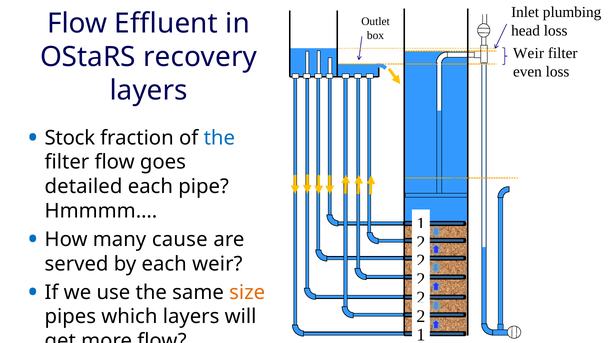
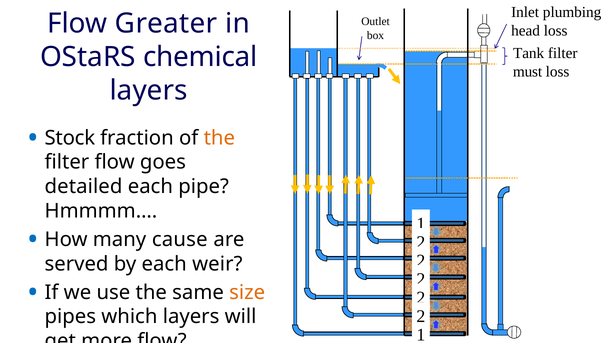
Effluent: Effluent -> Greater
Weir at (529, 53): Weir -> Tank
recovery: recovery -> chemical
even: even -> must
the at (219, 138) colour: blue -> orange
